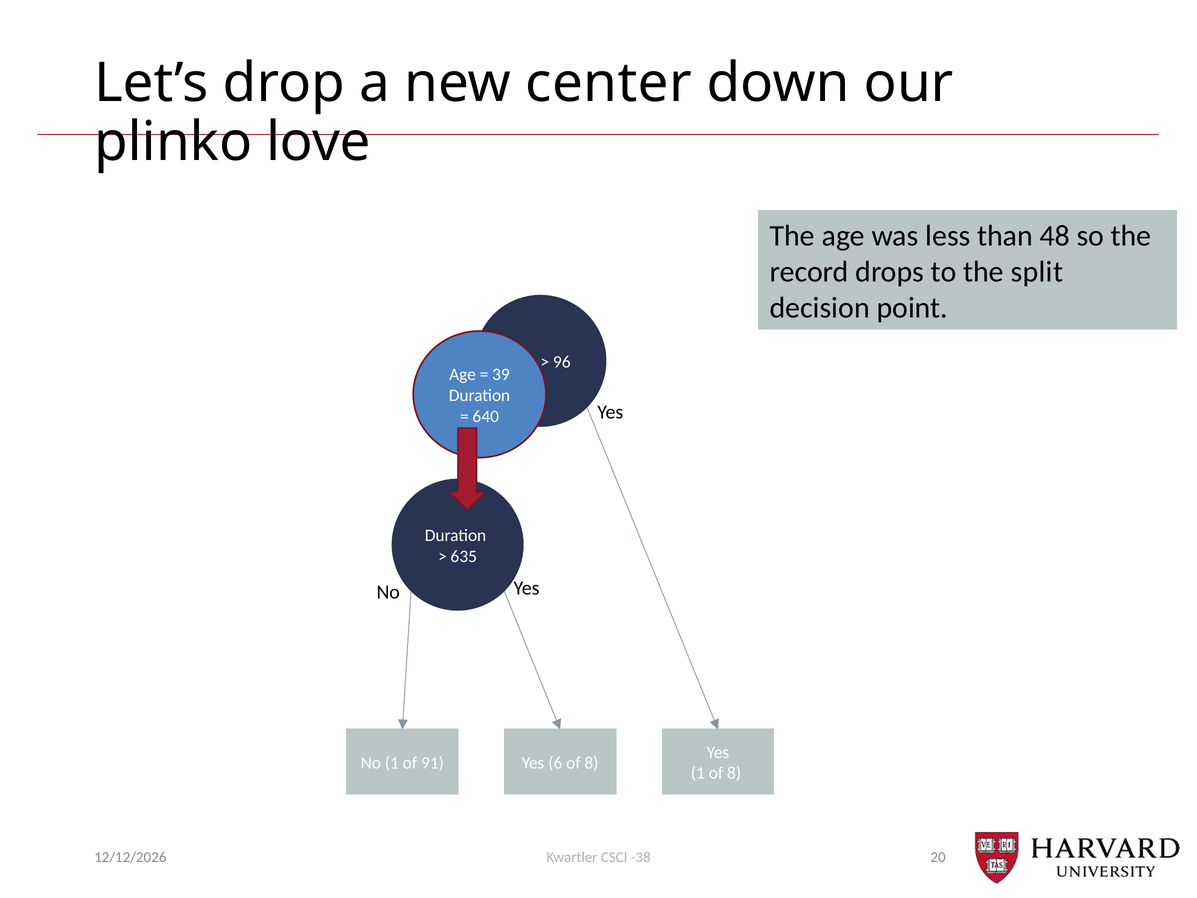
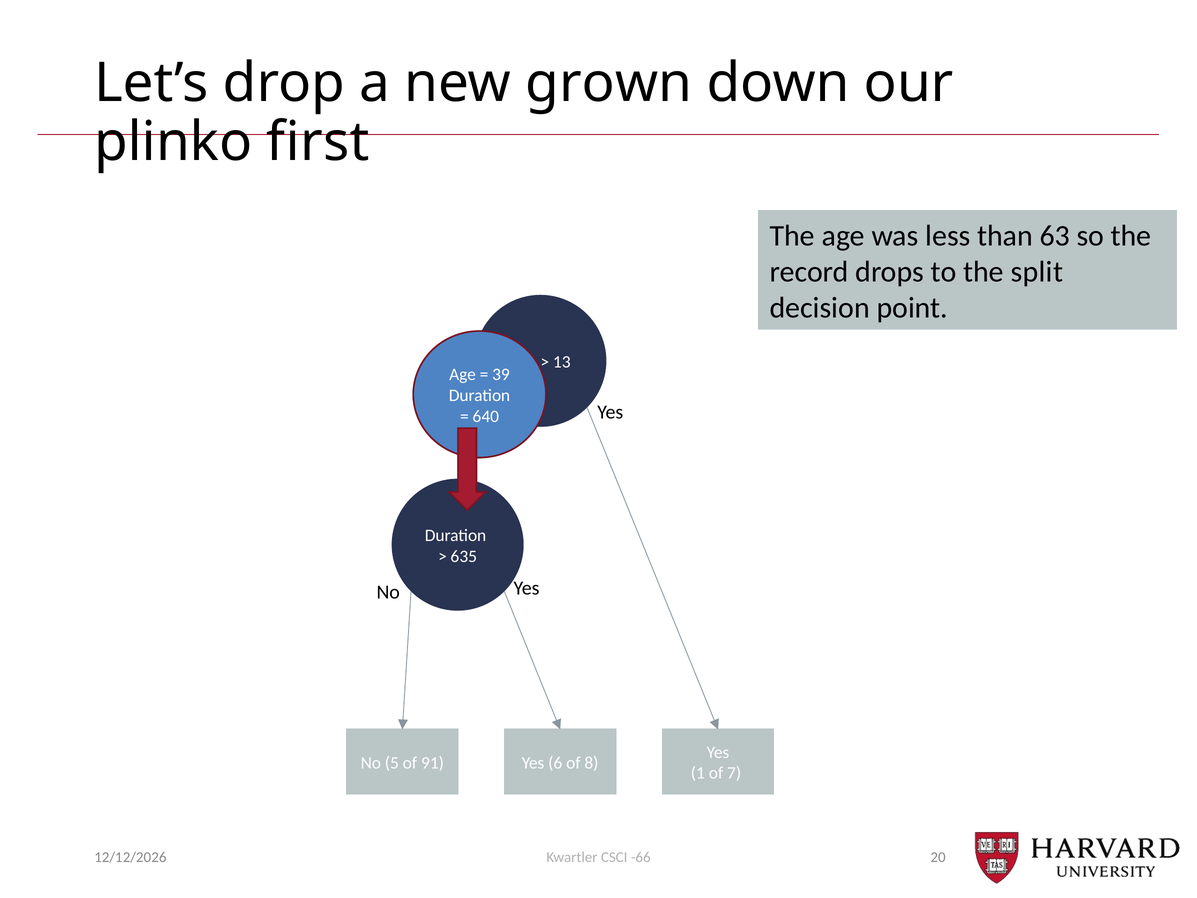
center: center -> grown
love: love -> first
48: 48 -> 63
96: 96 -> 13
No 1: 1 -> 5
1 of 8: 8 -> 7
-38: -38 -> -66
